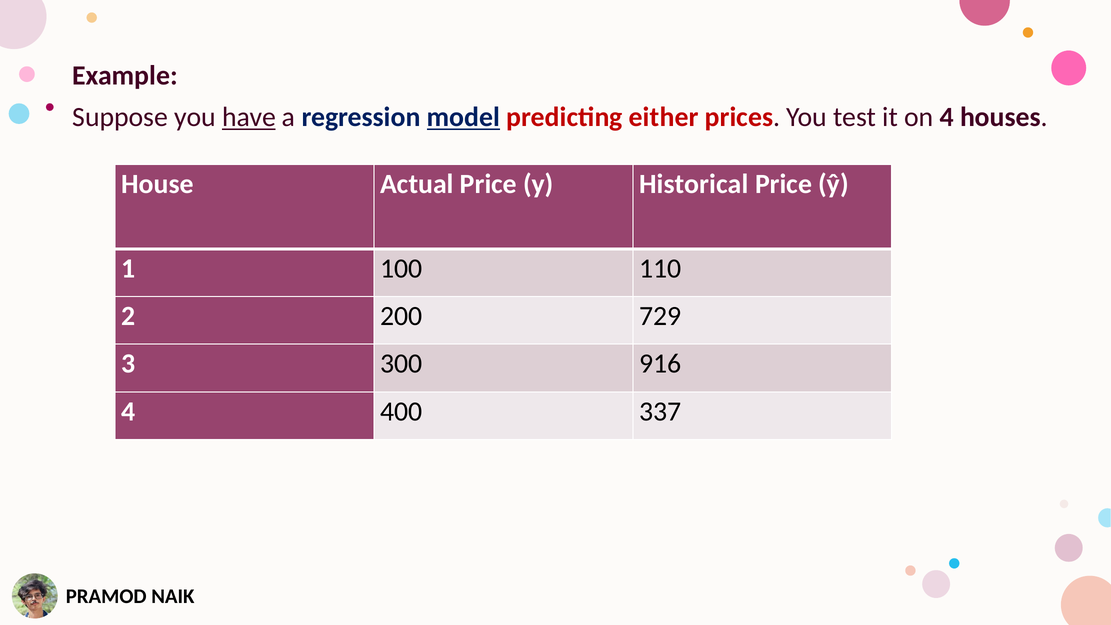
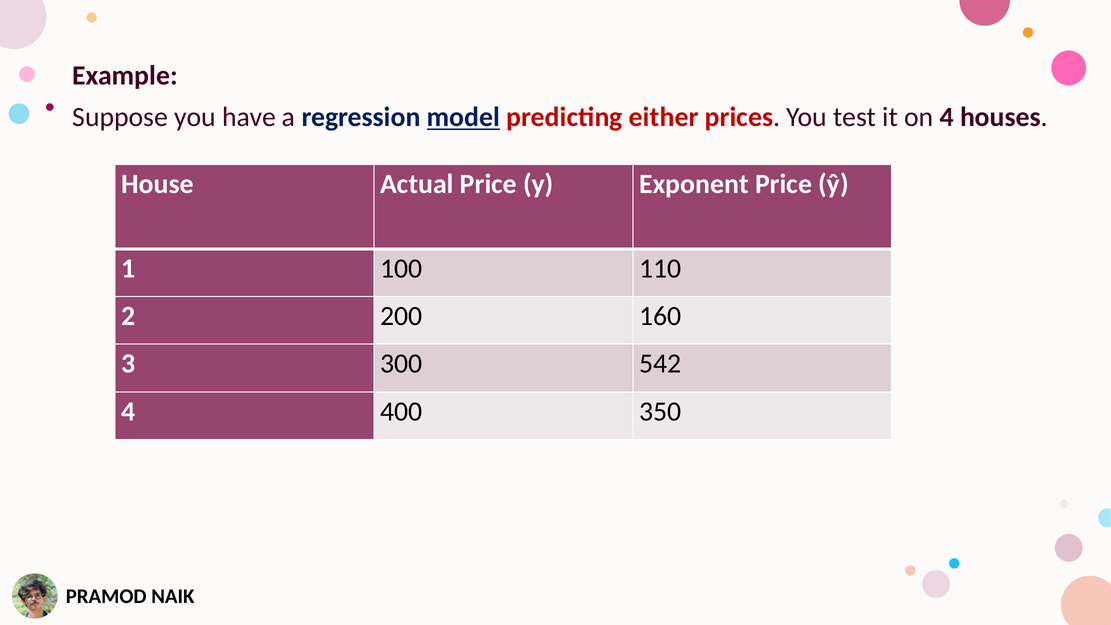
have underline: present -> none
Historical: Historical -> Exponent
729: 729 -> 160
916: 916 -> 542
337: 337 -> 350
